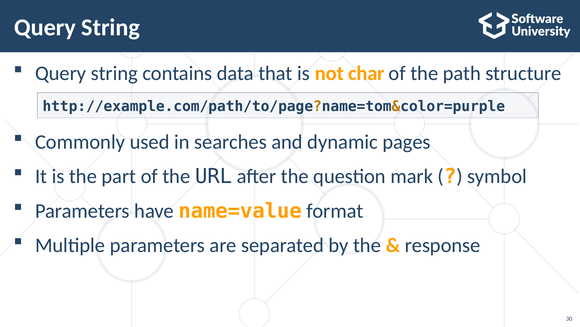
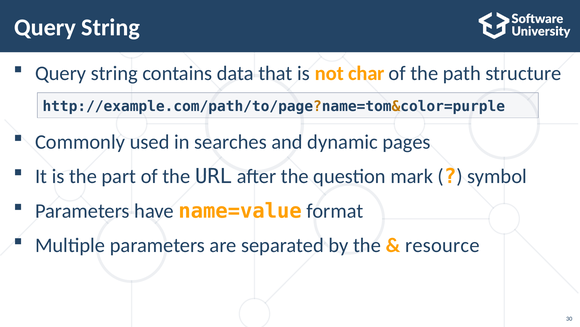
response: response -> resource
